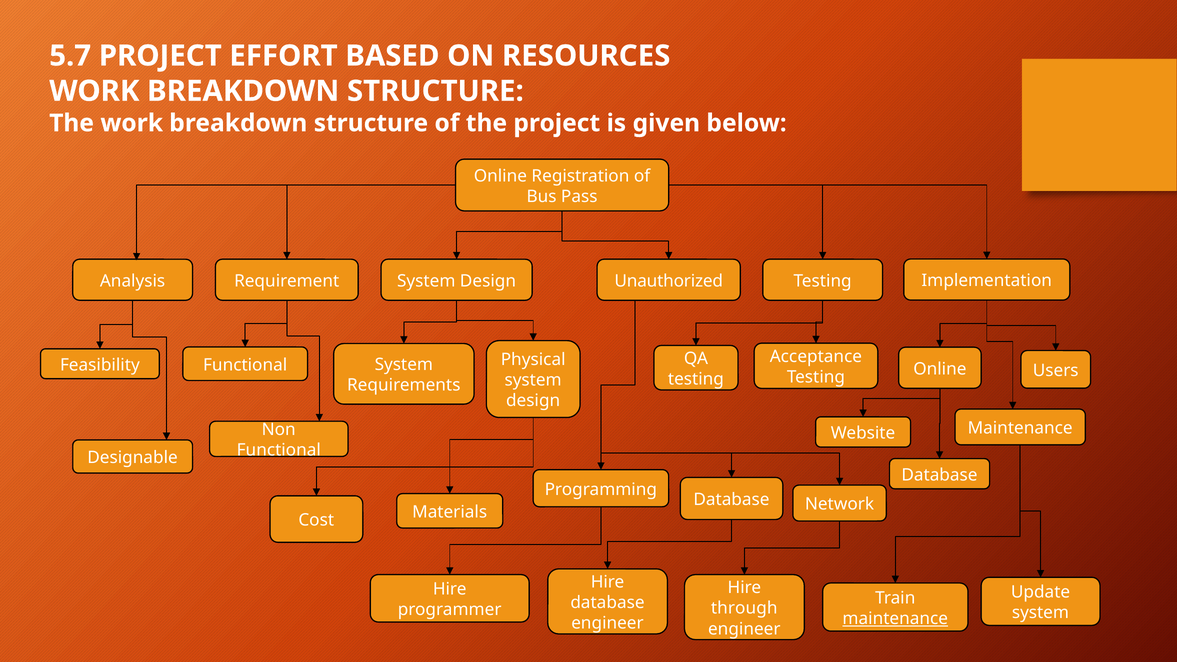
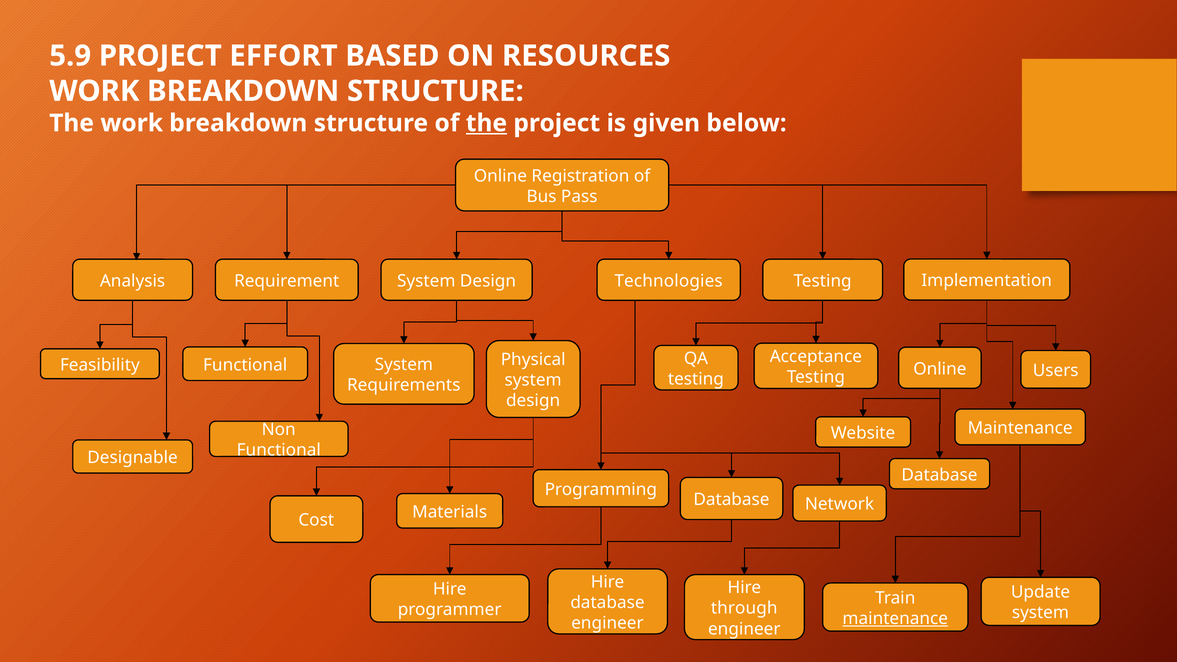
5.7: 5.7 -> 5.9
the at (486, 123) underline: none -> present
Unauthorized: Unauthorized -> Technologies
